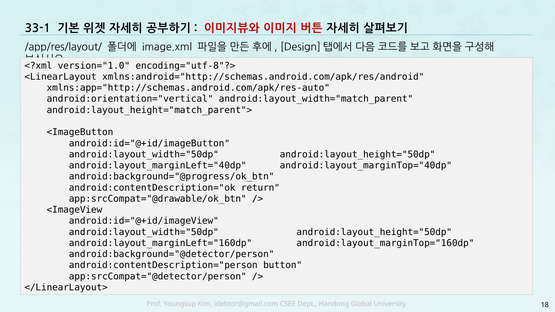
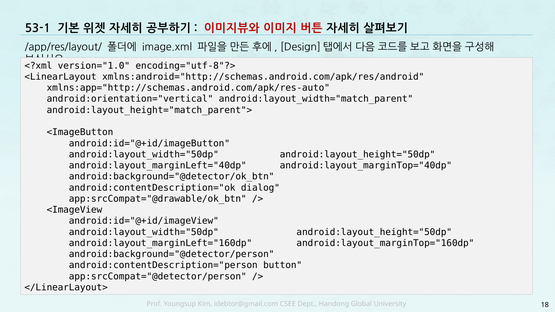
33-1: 33-1 -> 53-1
android:background="@progress/ok_btn: android:background="@progress/ok_btn -> android:background="@detector/ok_btn
return: return -> dialog
